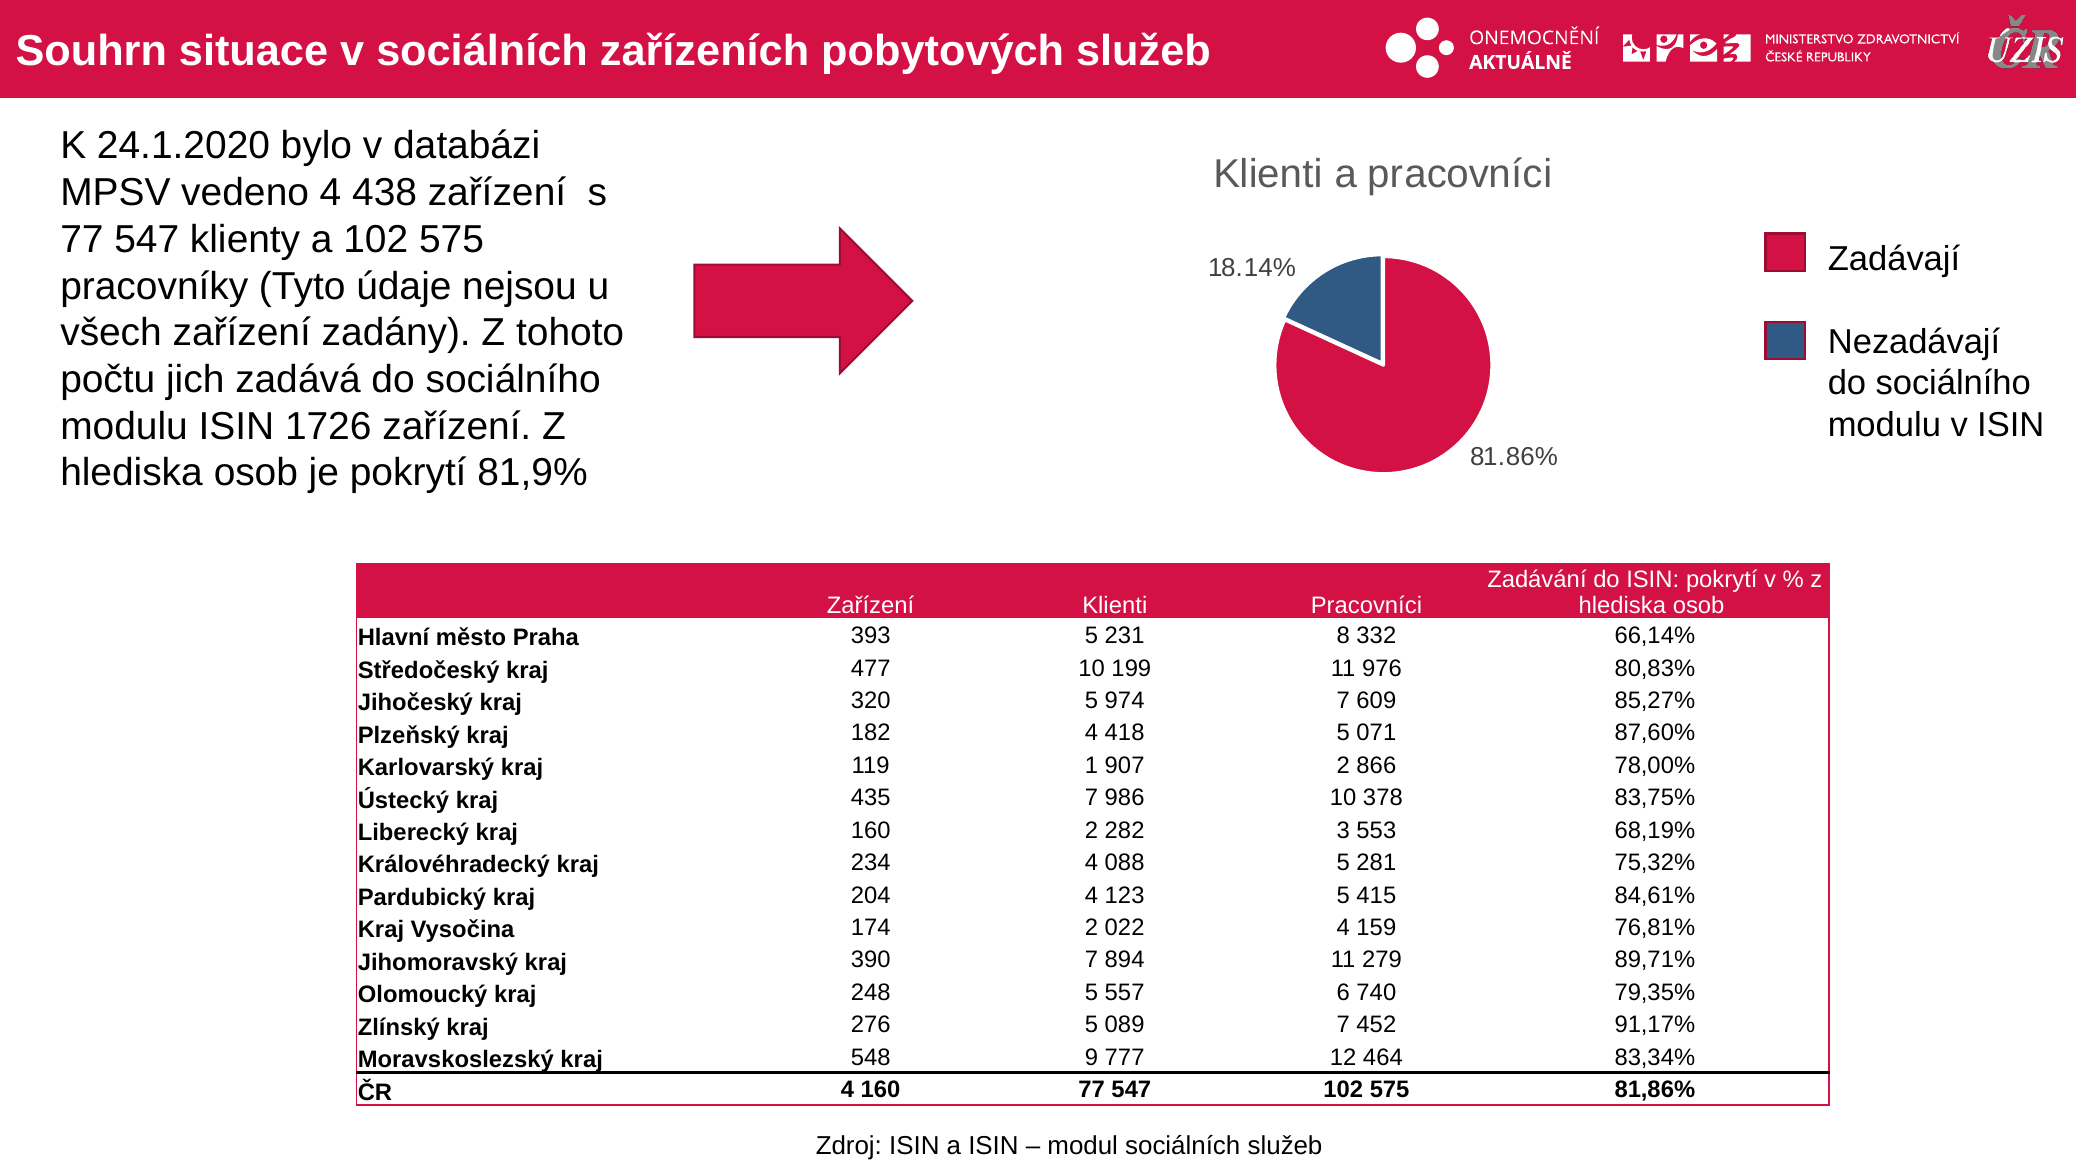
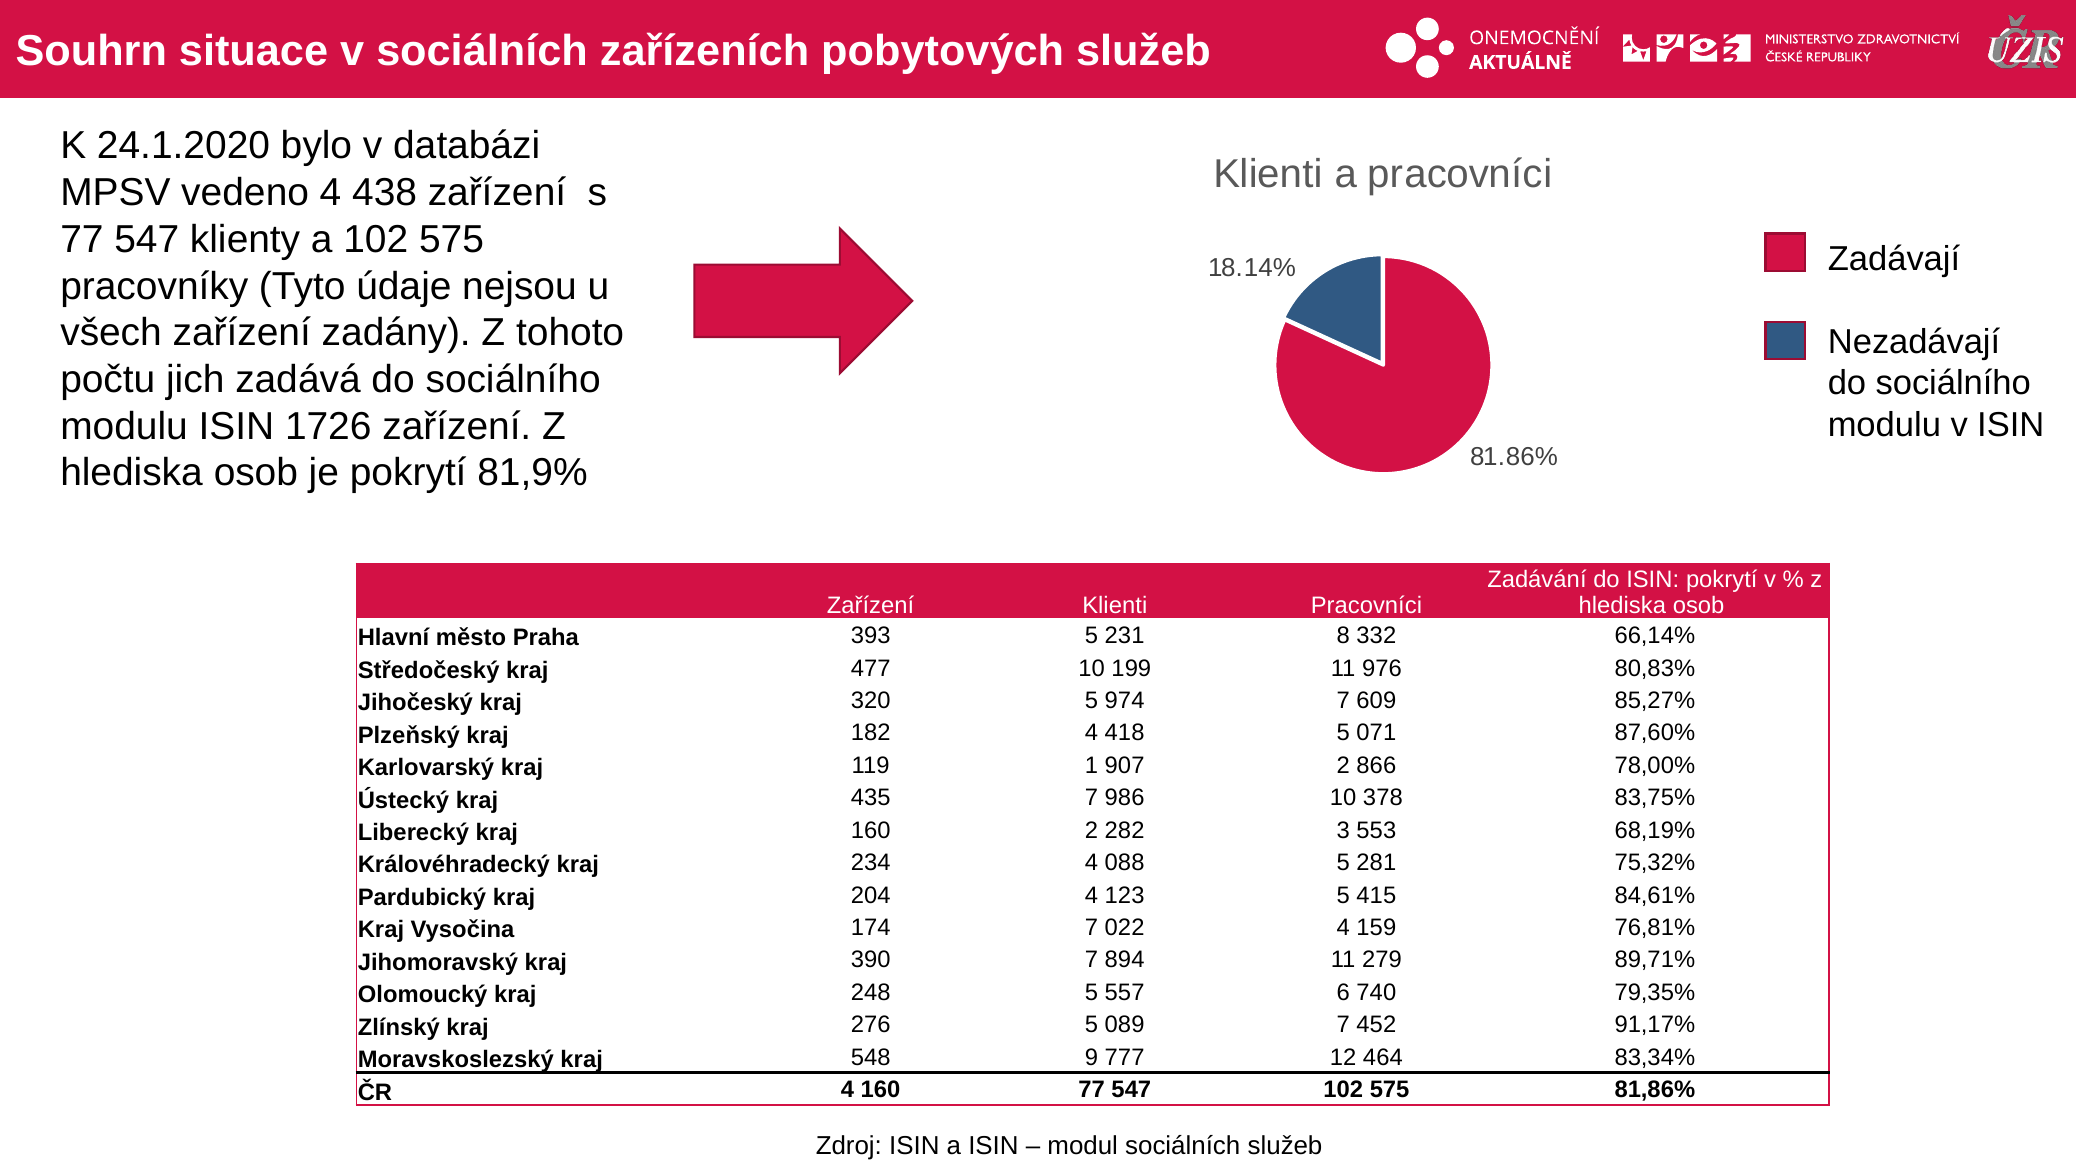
174 2: 2 -> 7
